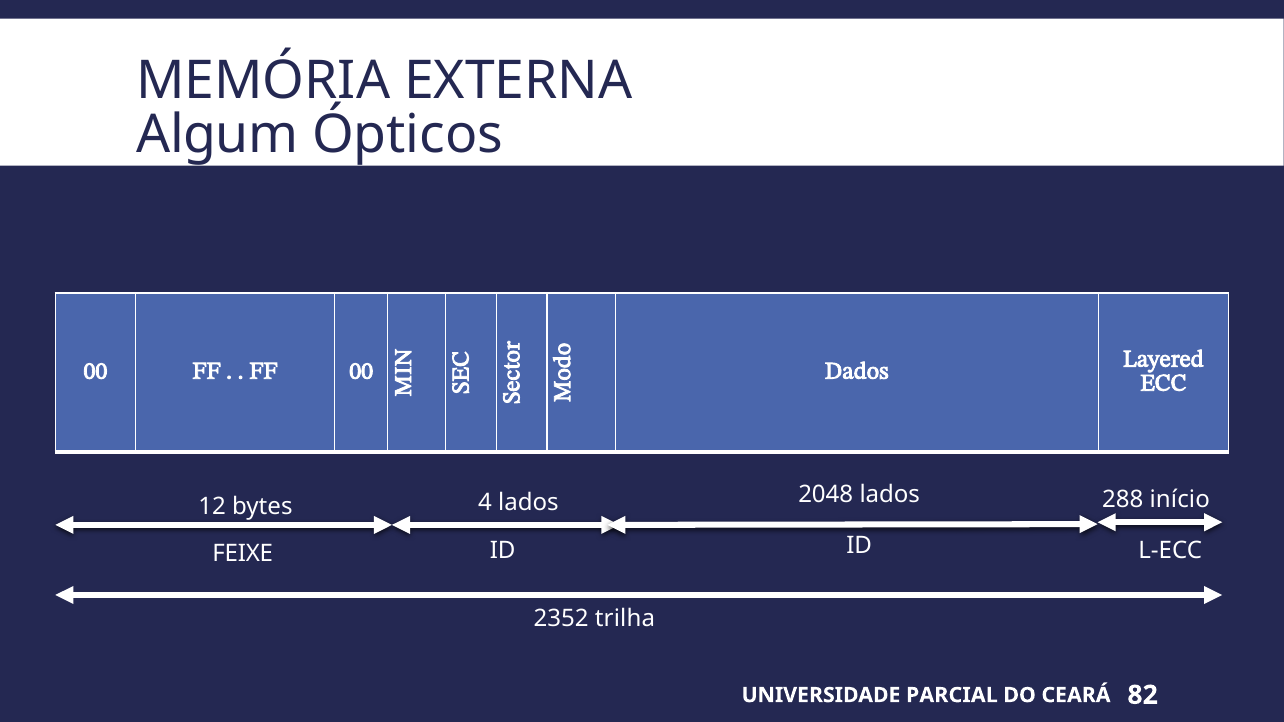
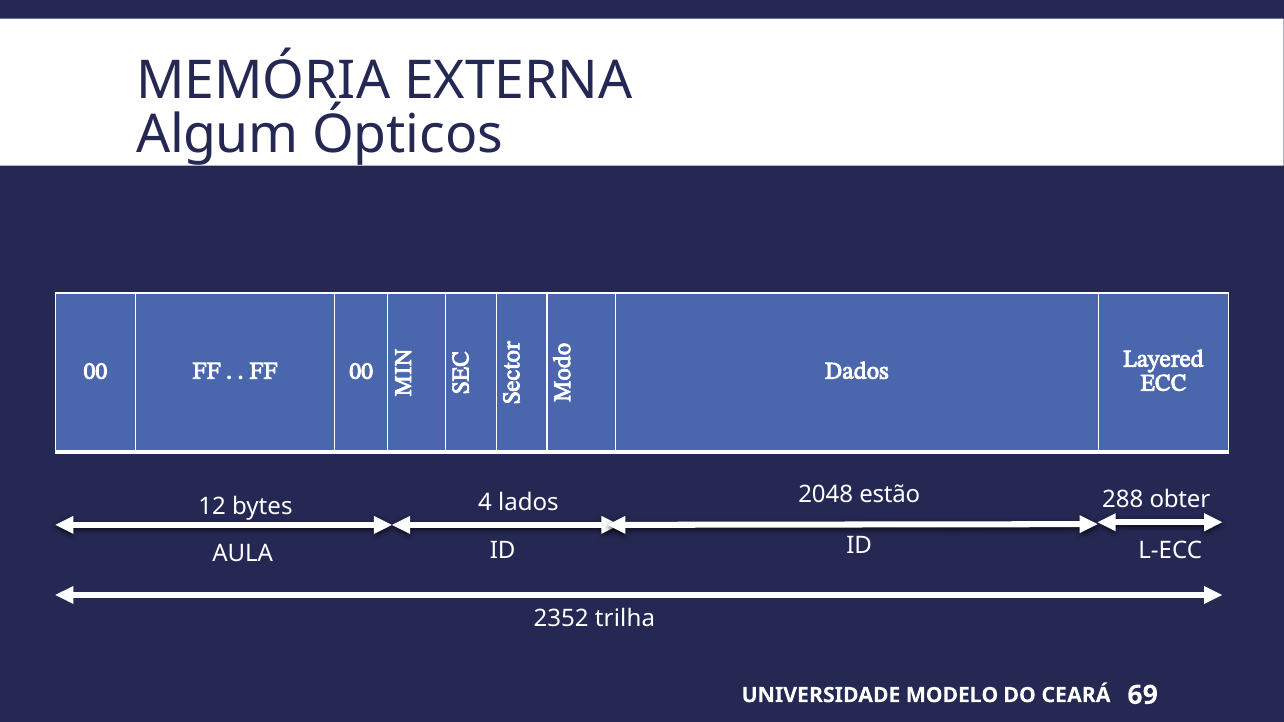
2048 lados: lados -> estão
início: início -> obter
FEIXE: FEIXE -> AULA
PARCIAL: PARCIAL -> MODELO
82: 82 -> 69
